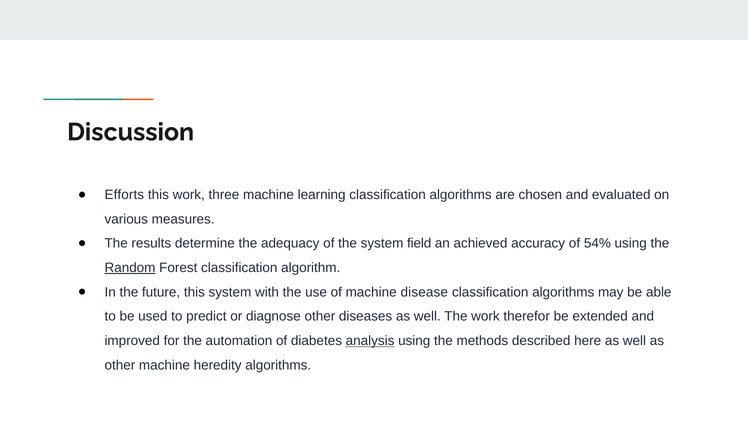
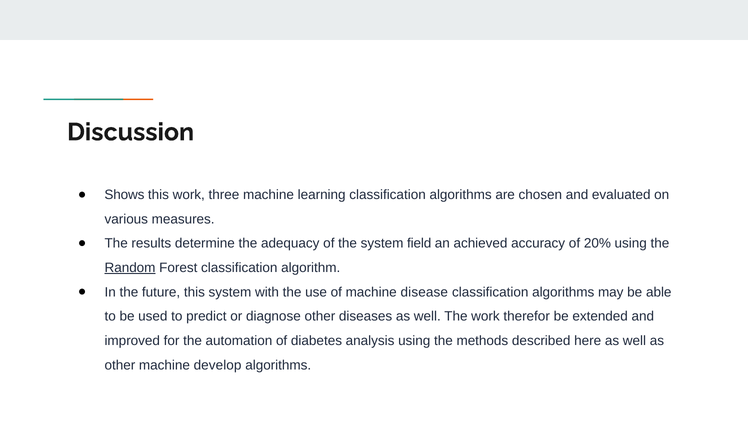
Efforts: Efforts -> Shows
54%: 54% -> 20%
analysis underline: present -> none
heredity: heredity -> develop
